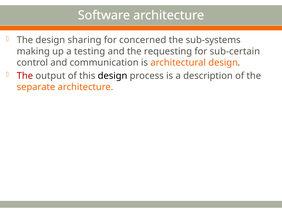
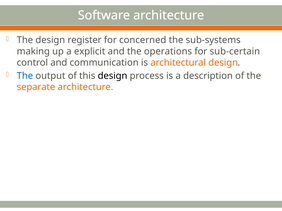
sharing: sharing -> register
testing: testing -> explicit
requesting: requesting -> operations
The at (25, 76) colour: red -> blue
